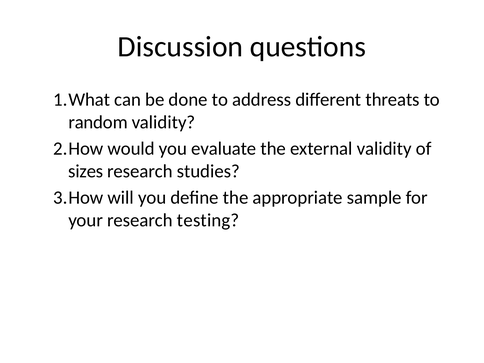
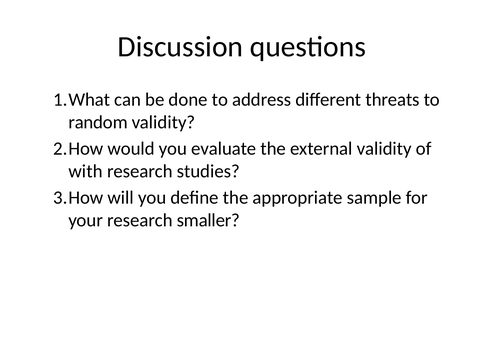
sizes: sizes -> with
testing: testing -> smaller
